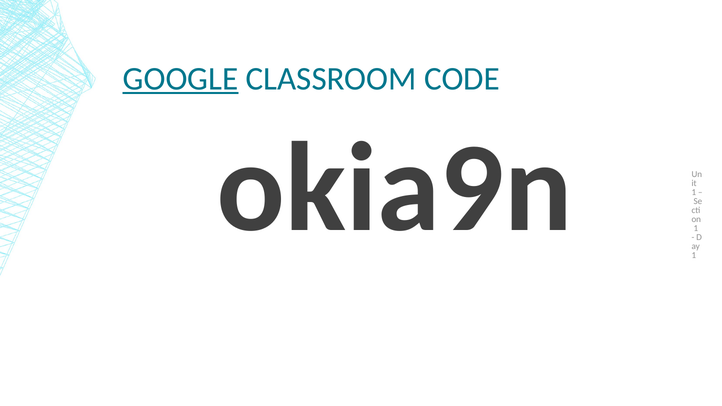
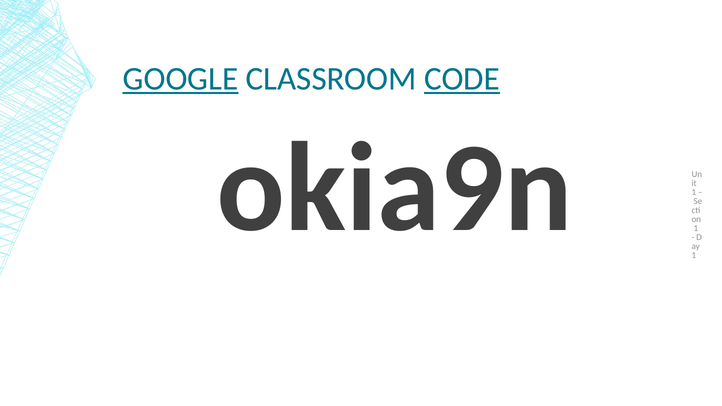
CODE underline: none -> present
